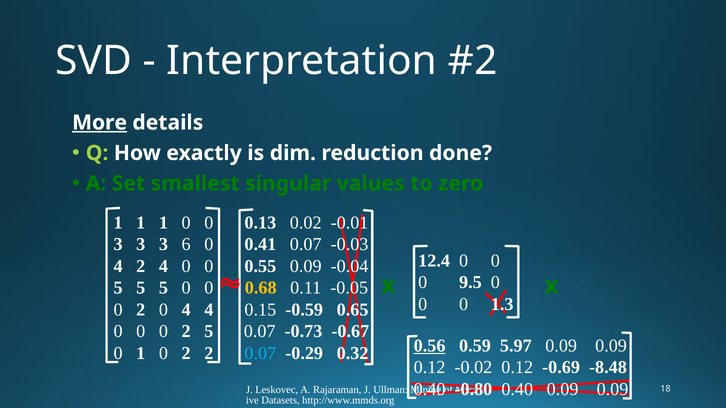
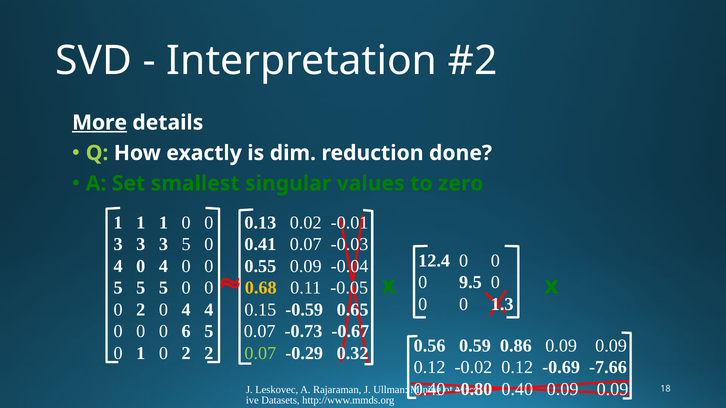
3 6: 6 -> 5
2 at (141, 266): 2 -> 0
2 at (186, 332): 2 -> 6
0.56 underline: present -> none
5.97: 5.97 -> 0.86
0.07 at (260, 354) colour: light blue -> light green
-8.48: -8.48 -> -7.66
